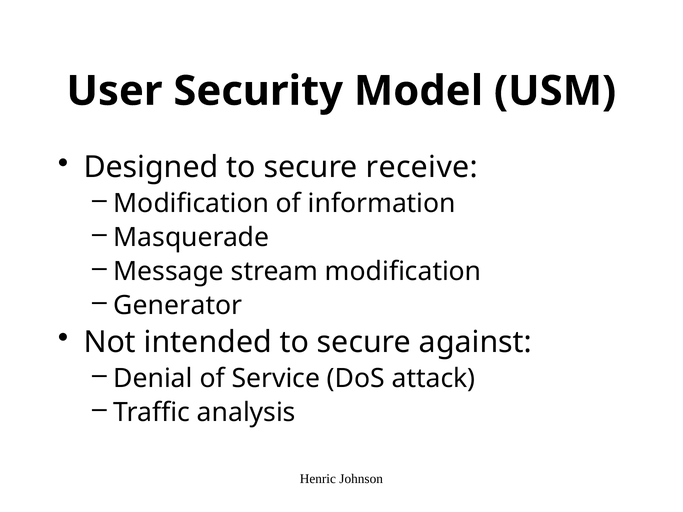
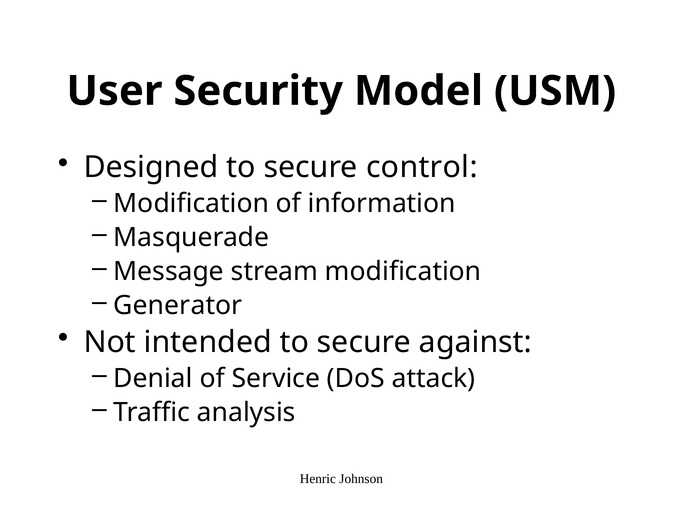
receive: receive -> control
